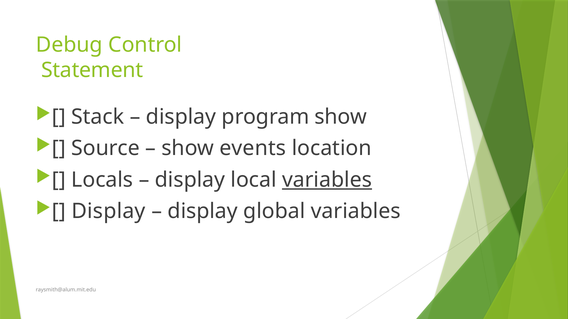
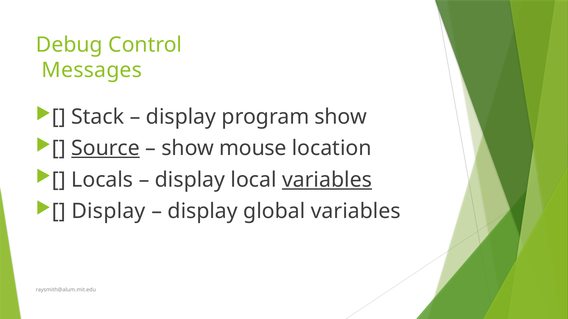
Statement: Statement -> Messages
Source underline: none -> present
events: events -> mouse
